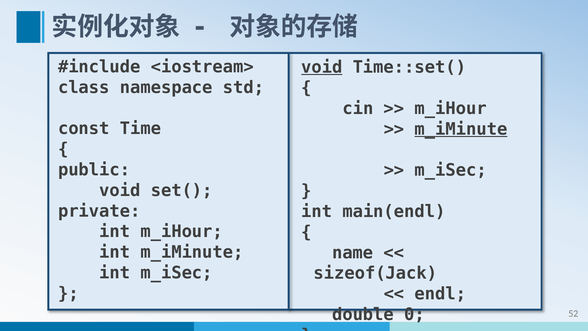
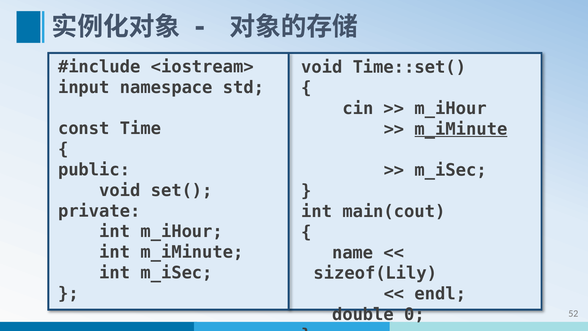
void at (322, 67) underline: present -> none
class: class -> input
main(endl: main(endl -> main(cout
sizeof(Jack: sizeof(Jack -> sizeof(Lily
